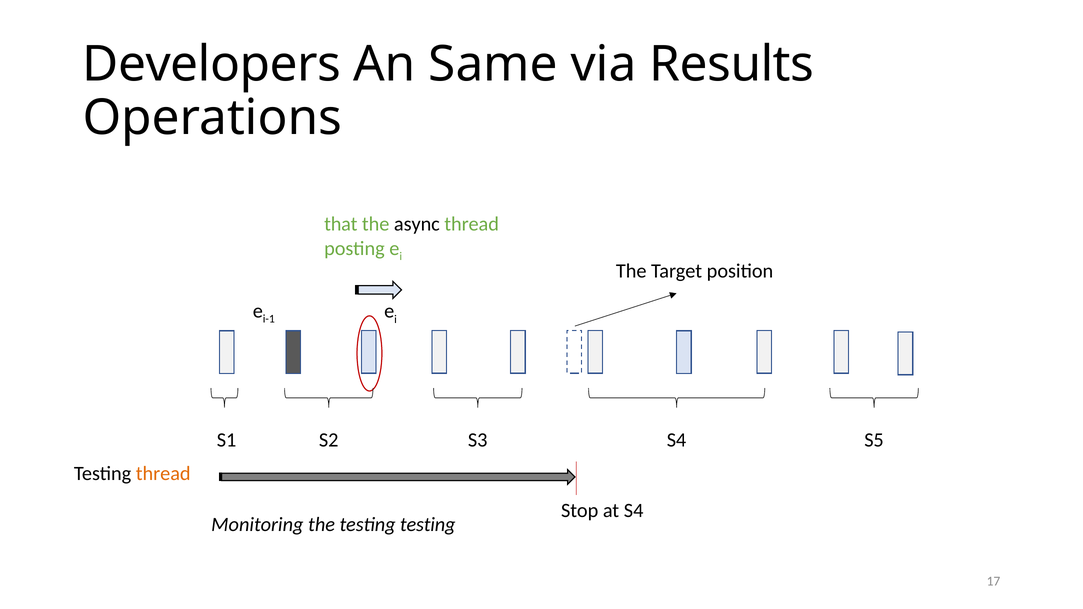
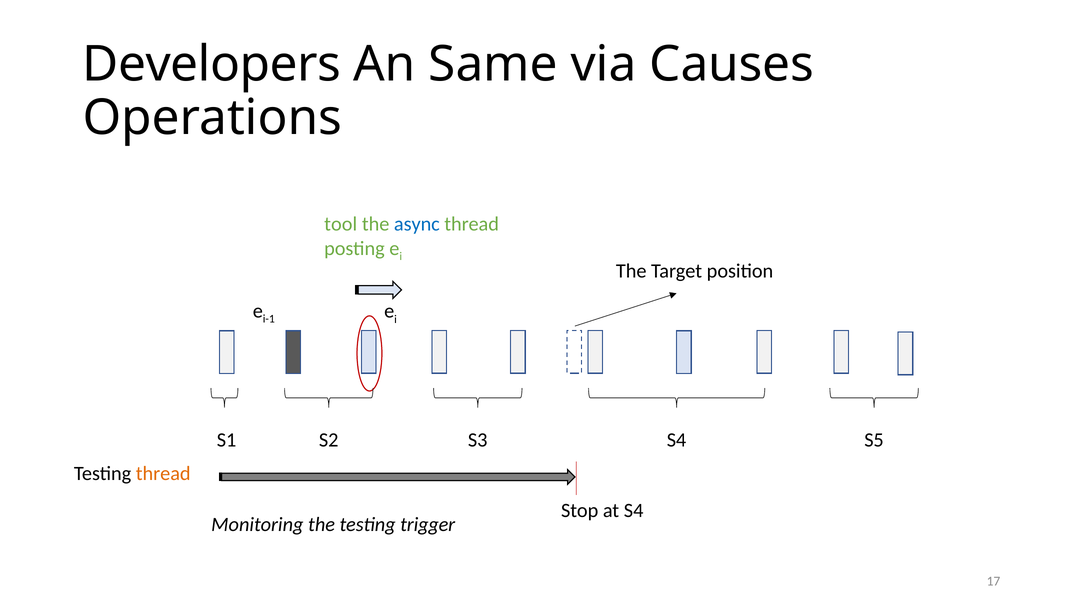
Results: Results -> Causes
that: that -> tool
async colour: black -> blue
testing testing: testing -> trigger
